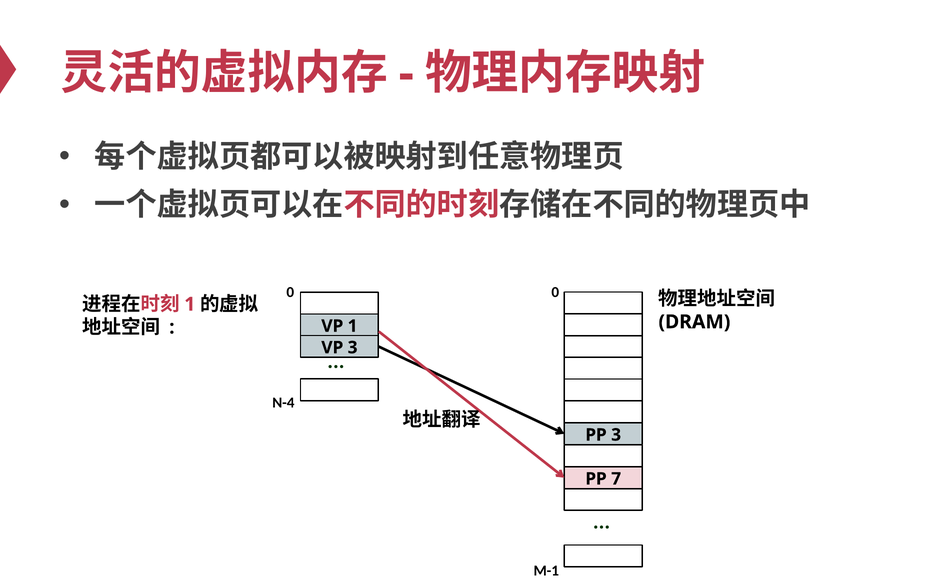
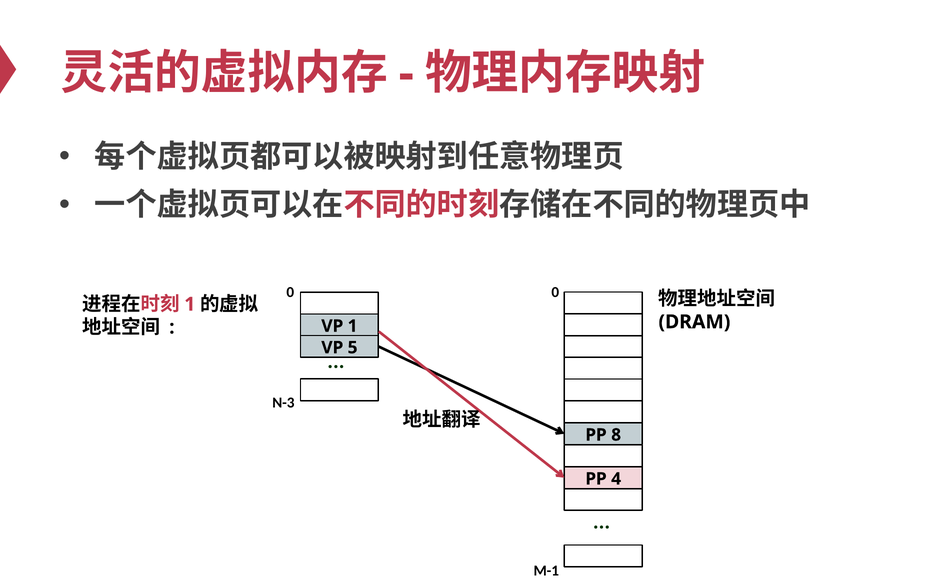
3 at (353, 347): 3 -> 5
N-4: N-4 -> N-3
PP 3: 3 -> 8
7: 7 -> 4
